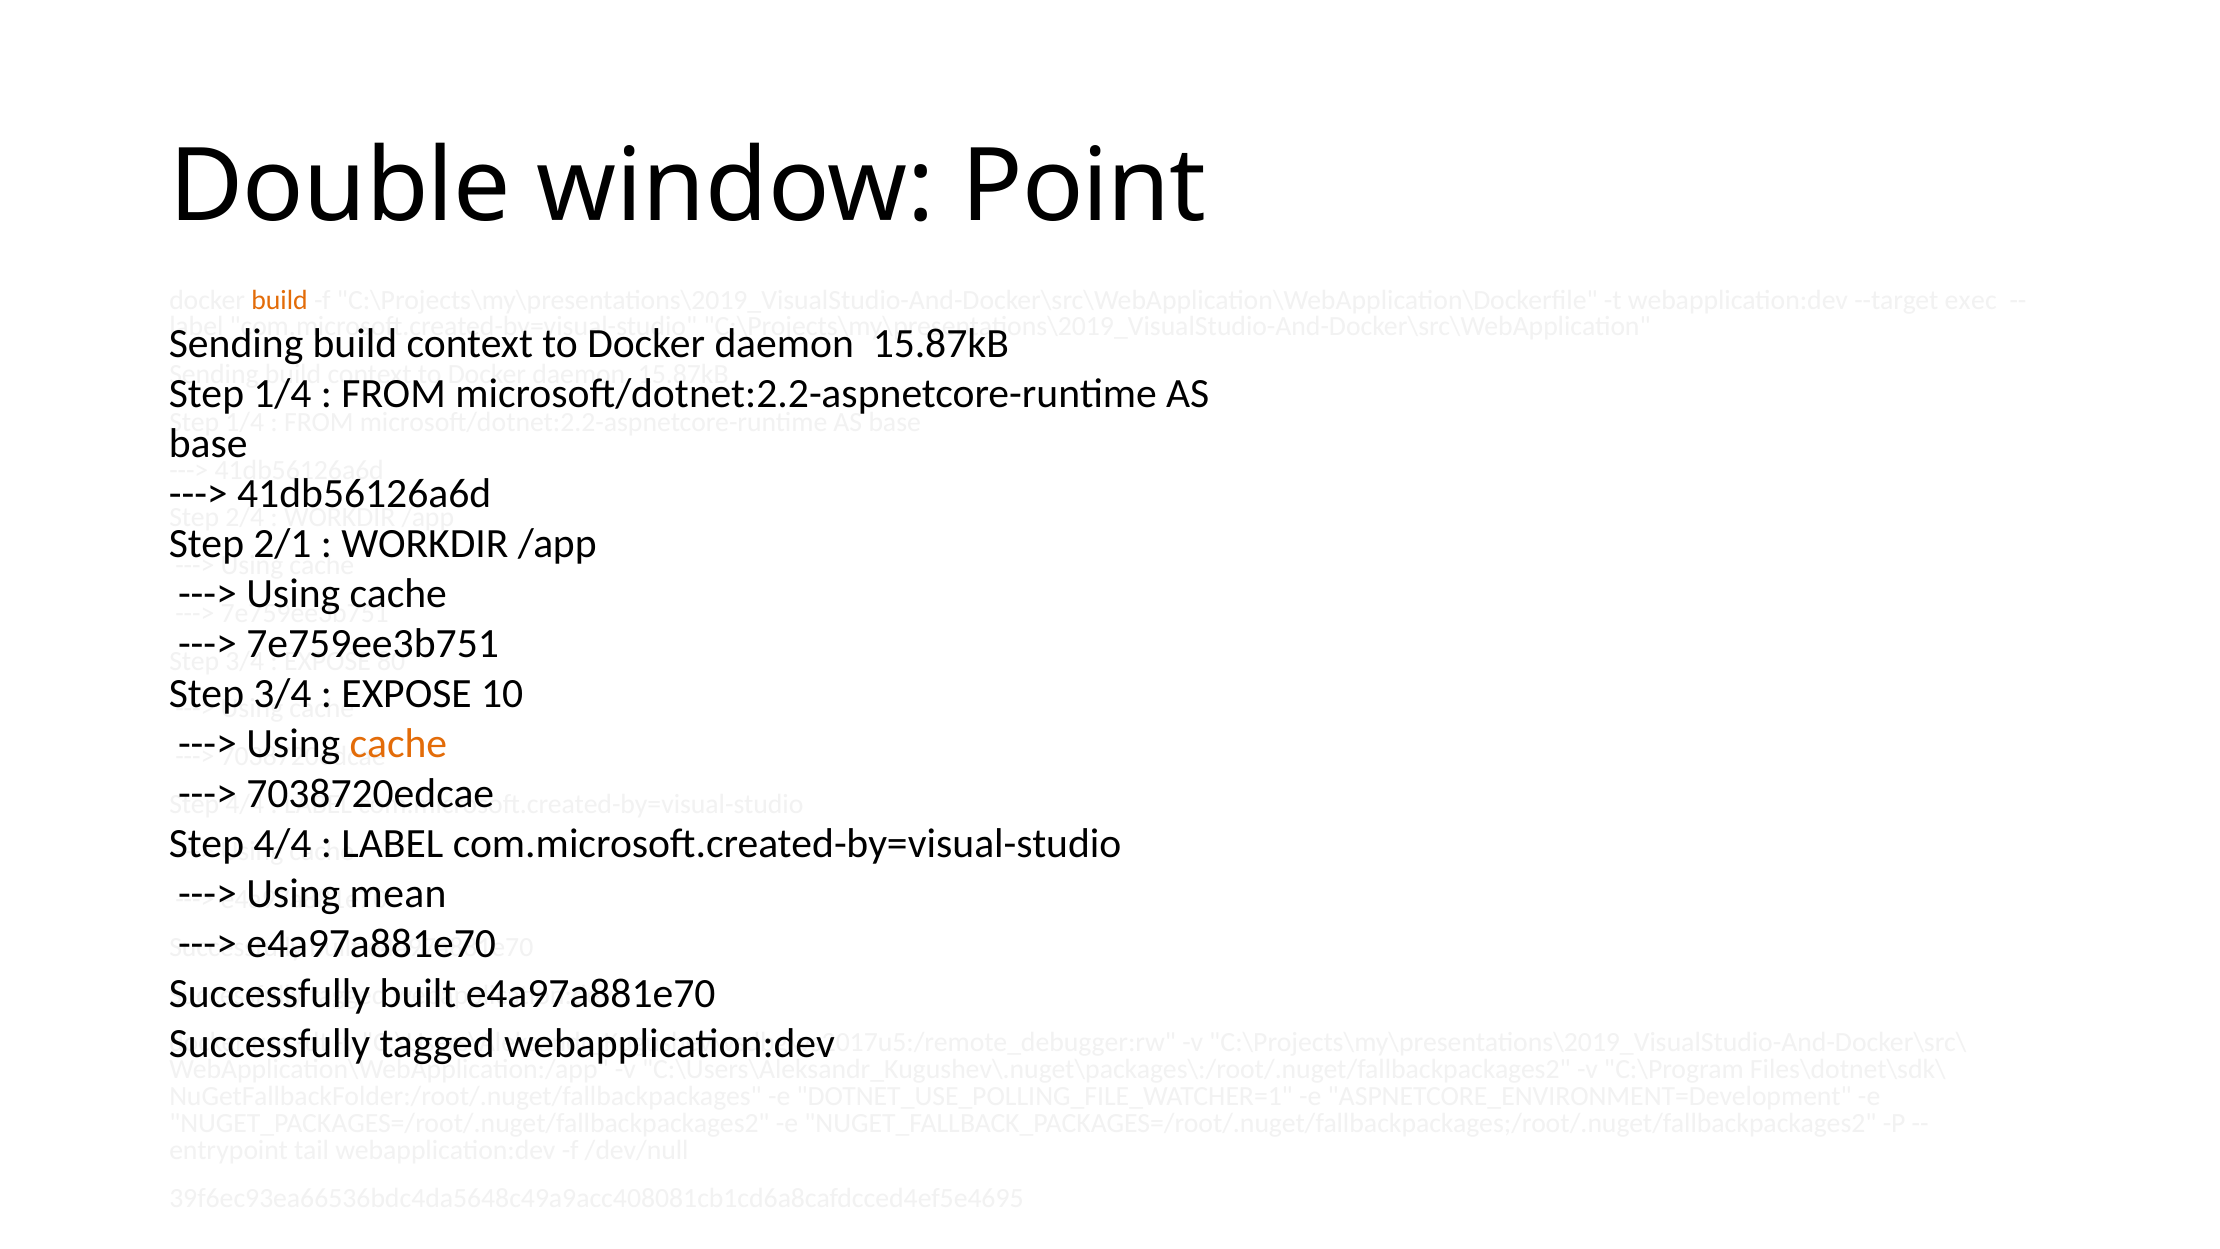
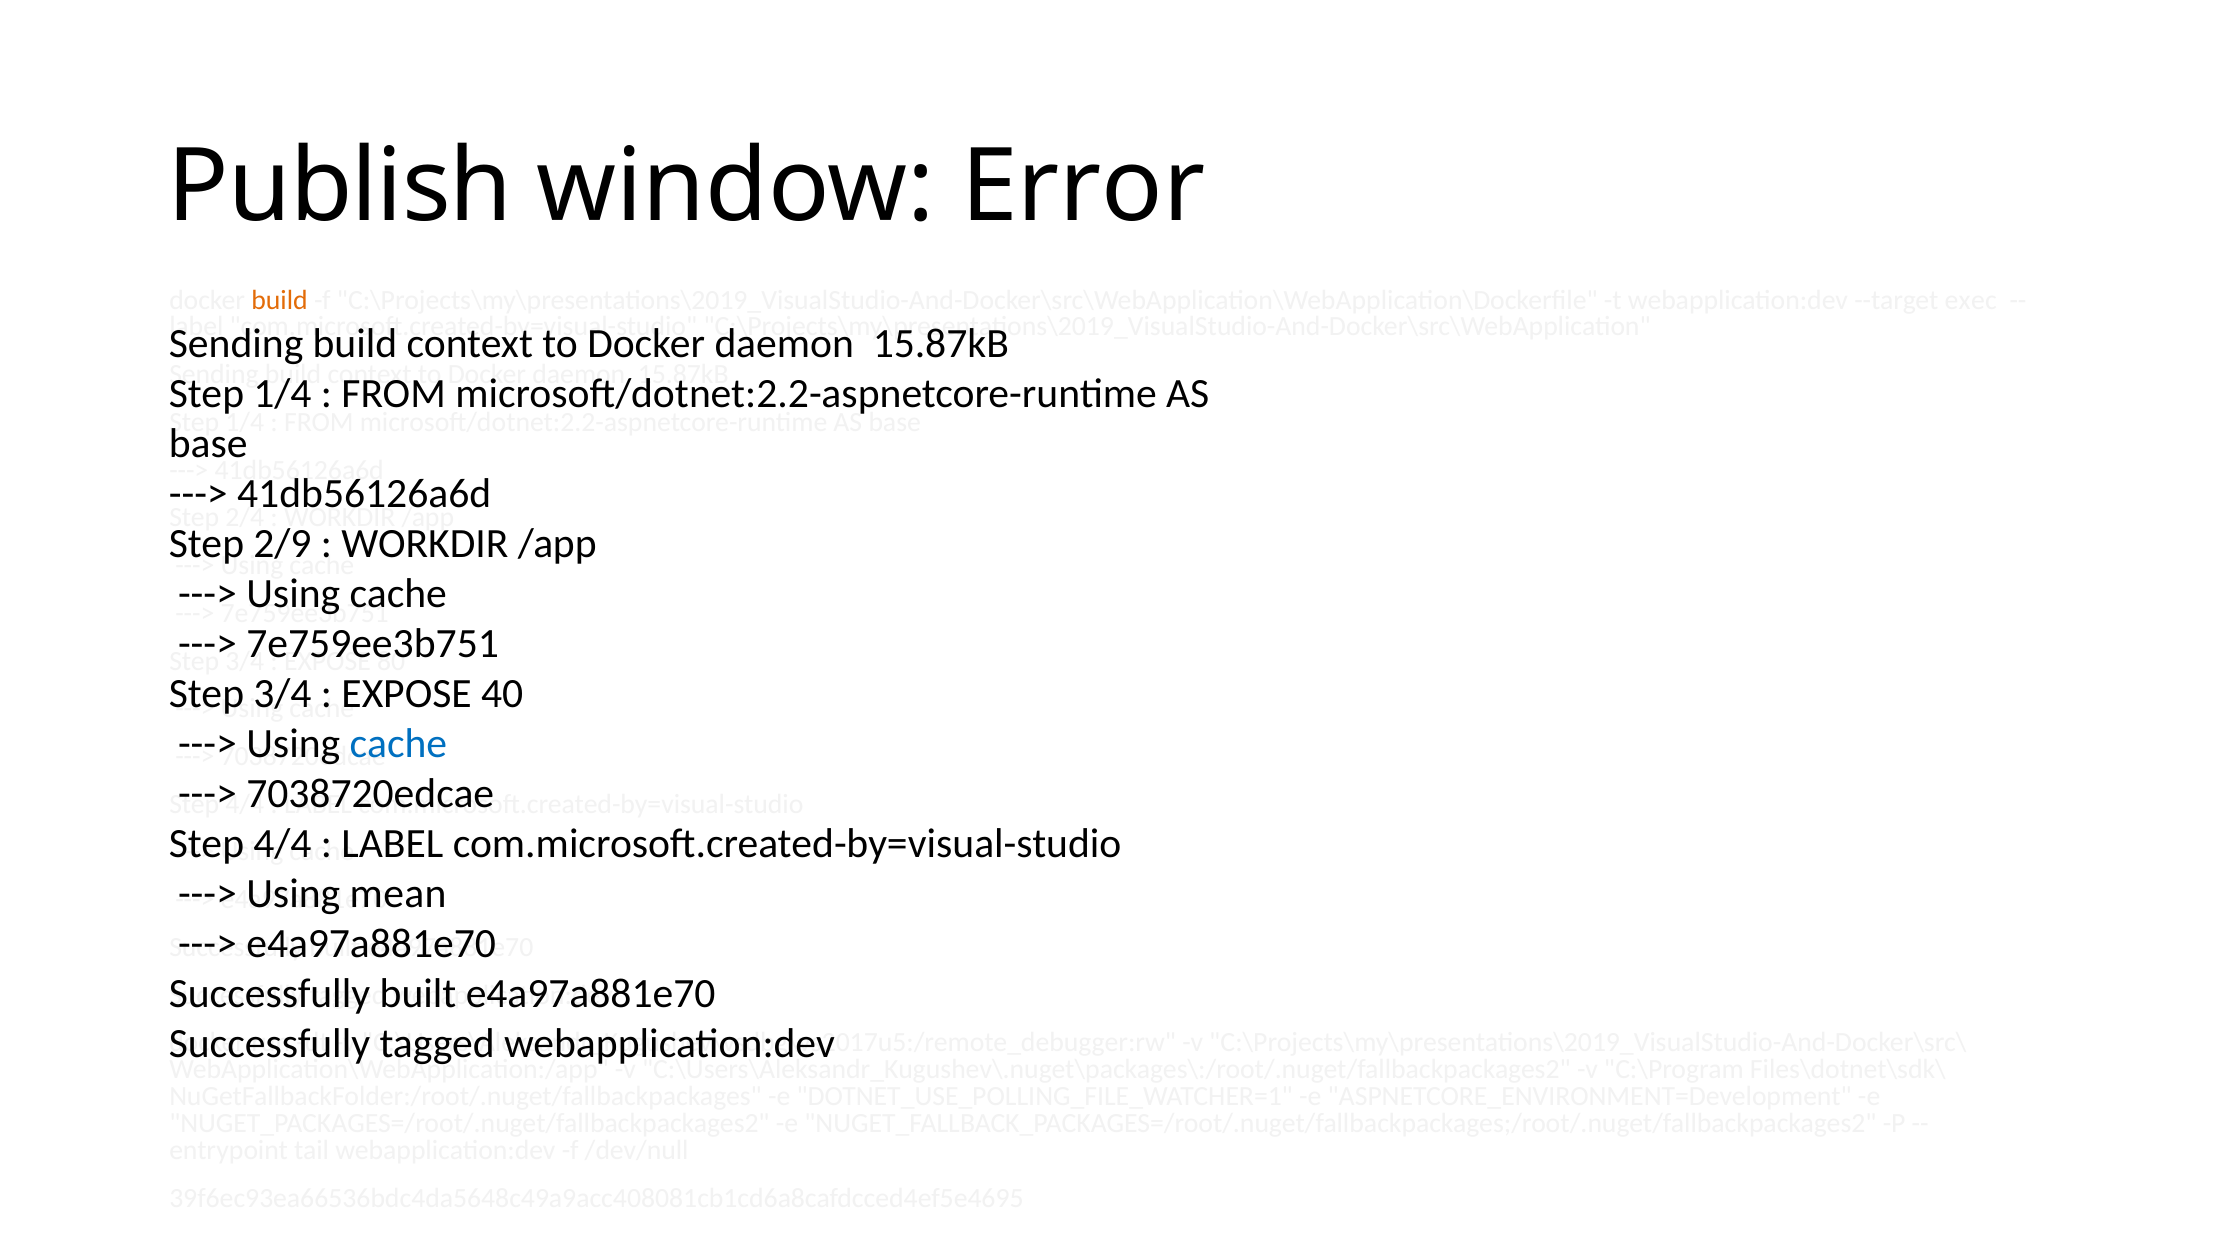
Double: Double -> Publish
Point: Point -> Error
2/1: 2/1 -> 2/9
10: 10 -> 40
cache at (398, 743) colour: orange -> blue
